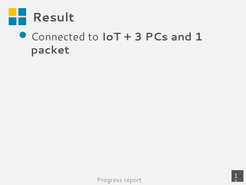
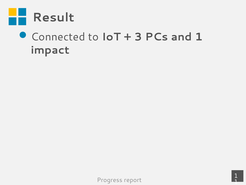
packet: packet -> impact
